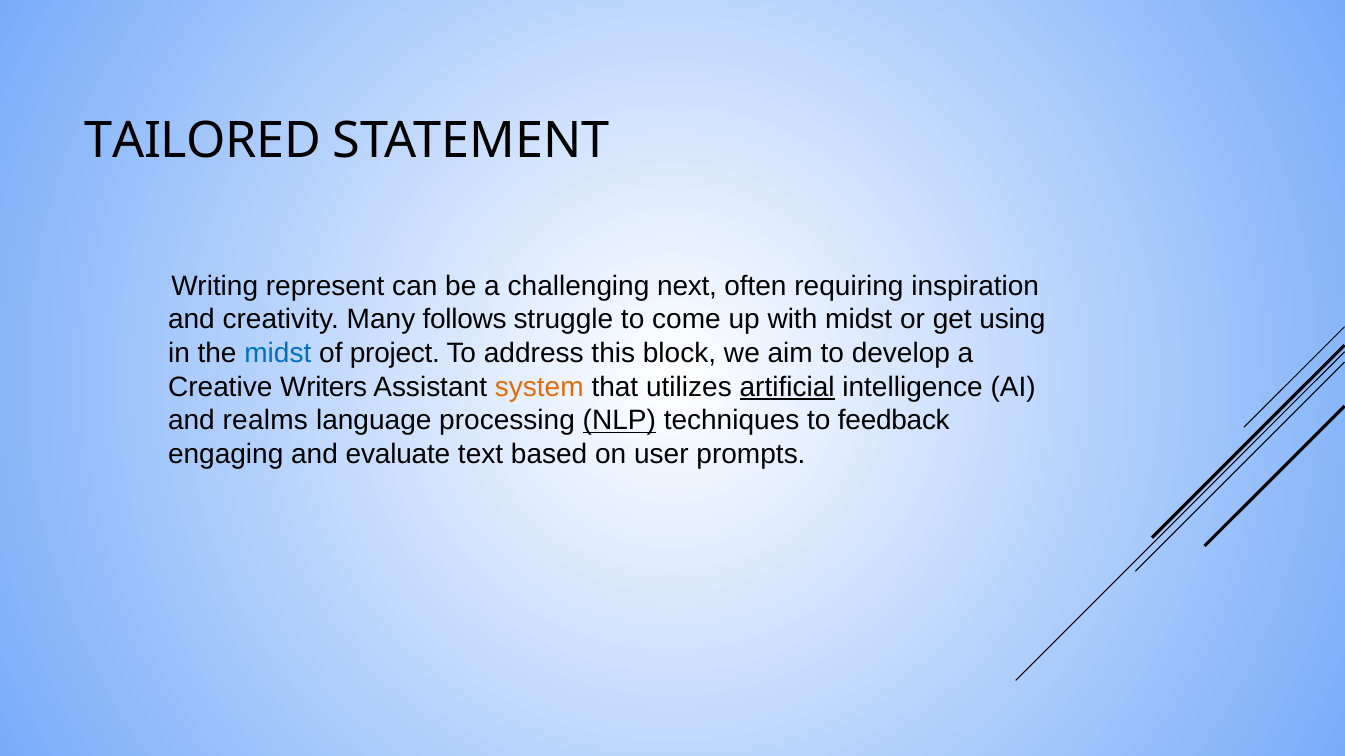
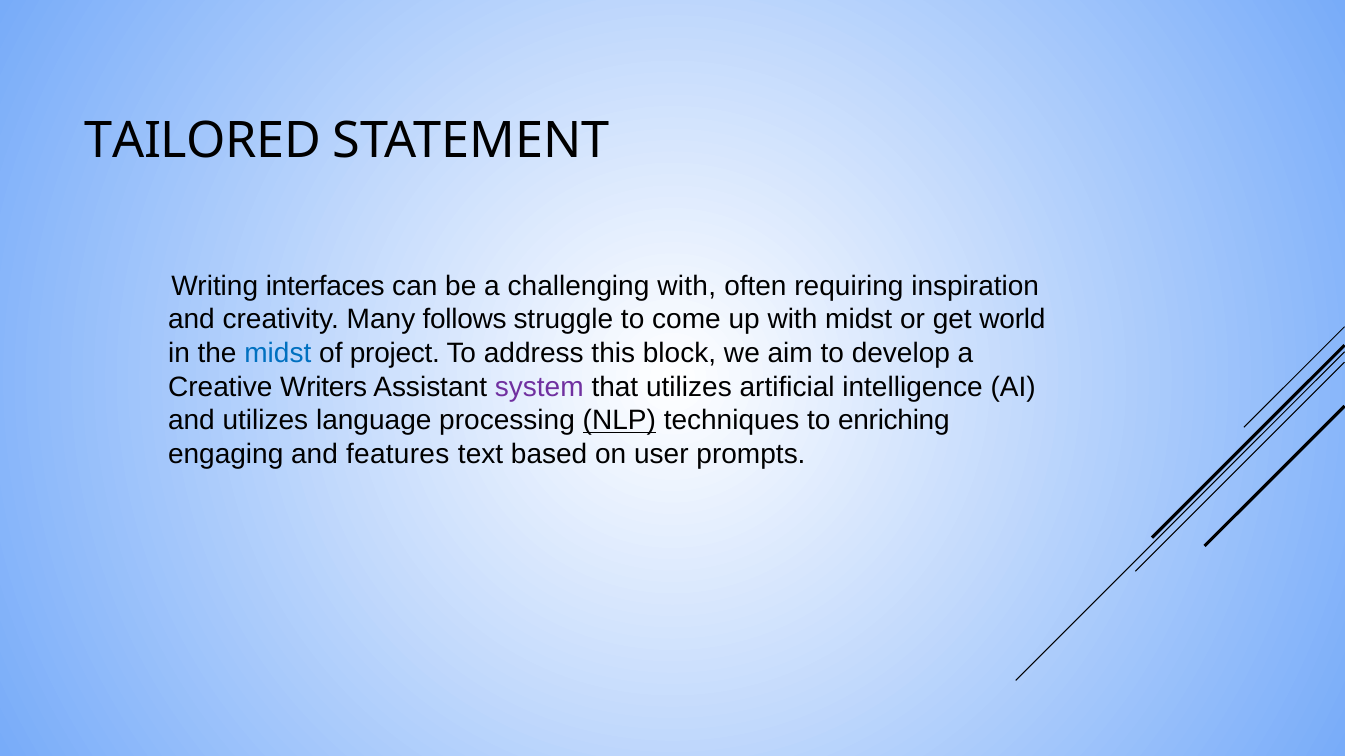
represent: represent -> interfaces
challenging next: next -> with
using: using -> world
system colour: orange -> purple
artificial underline: present -> none
and realms: realms -> utilizes
feedback: feedback -> enriching
evaluate: evaluate -> features
